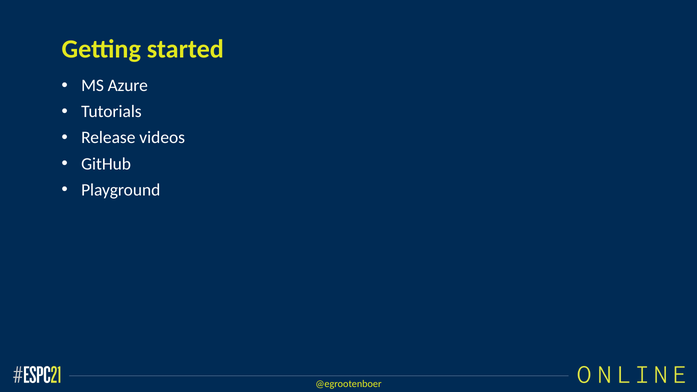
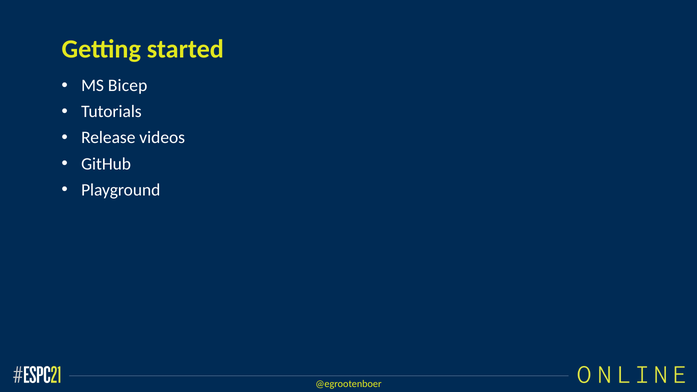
Azure: Azure -> Bicep
